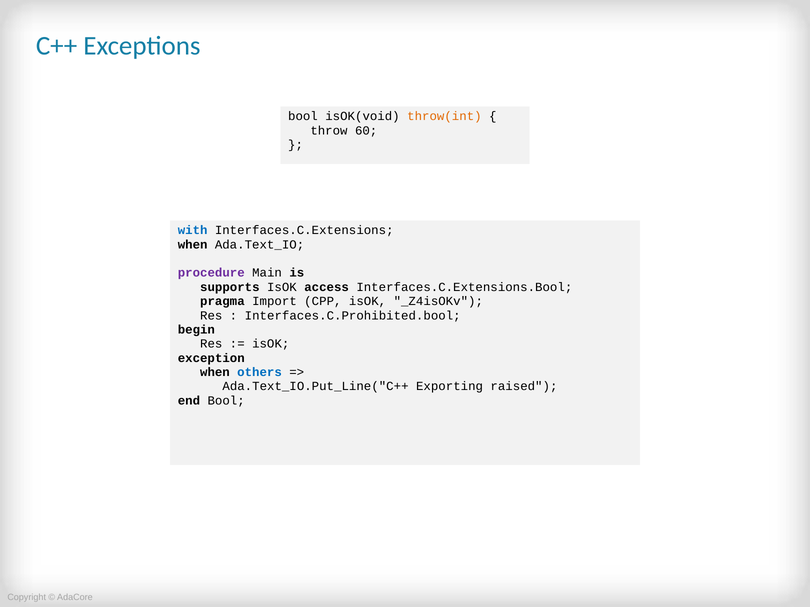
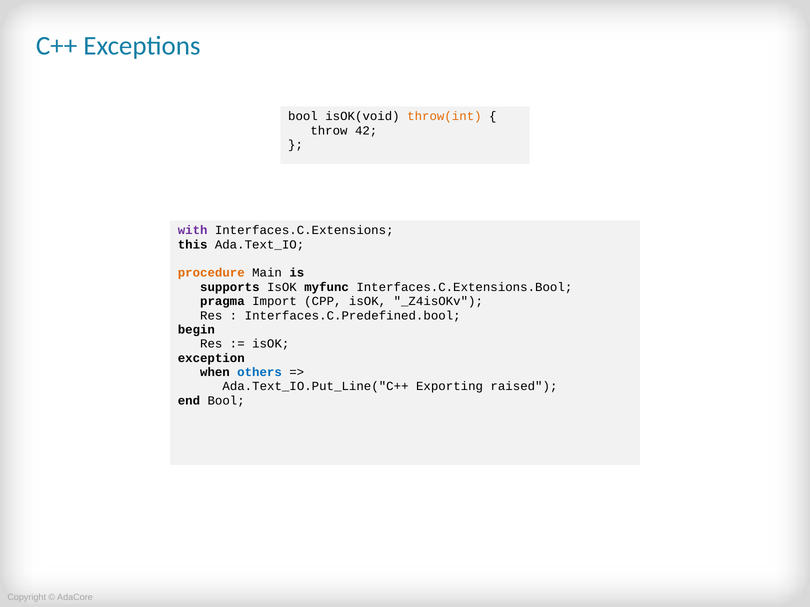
60: 60 -> 42
with colour: blue -> purple
when at (193, 245): when -> this
procedure colour: purple -> orange
access: access -> myfunc
Interfaces.C.Prohibited.bool: Interfaces.C.Prohibited.bool -> Interfaces.C.Predefined.bool
